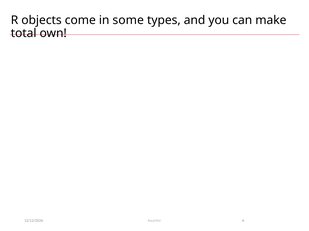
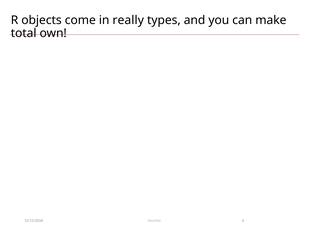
some: some -> really
